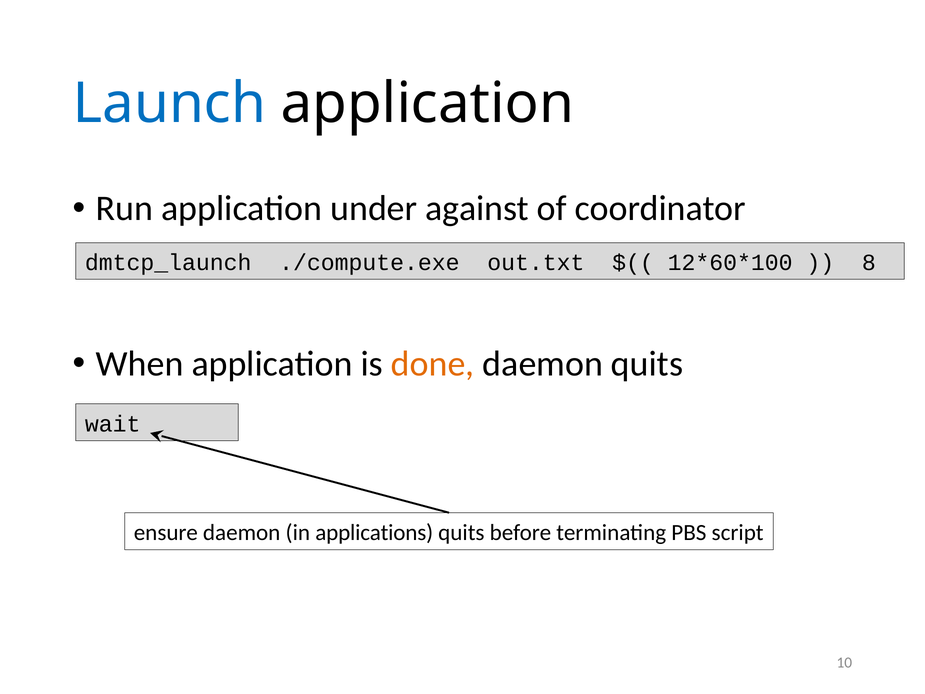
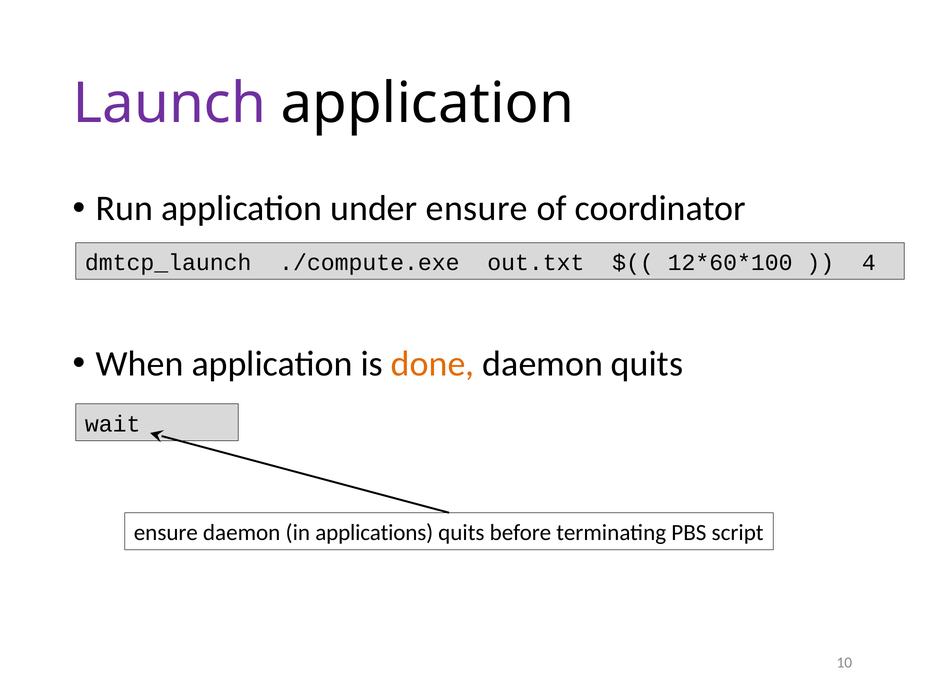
Launch colour: blue -> purple
under against: against -> ensure
8: 8 -> 4
